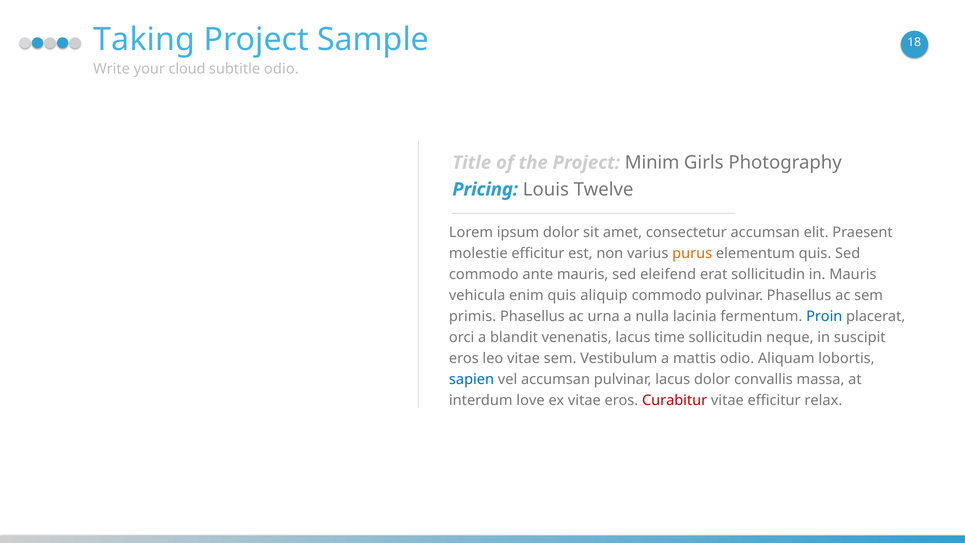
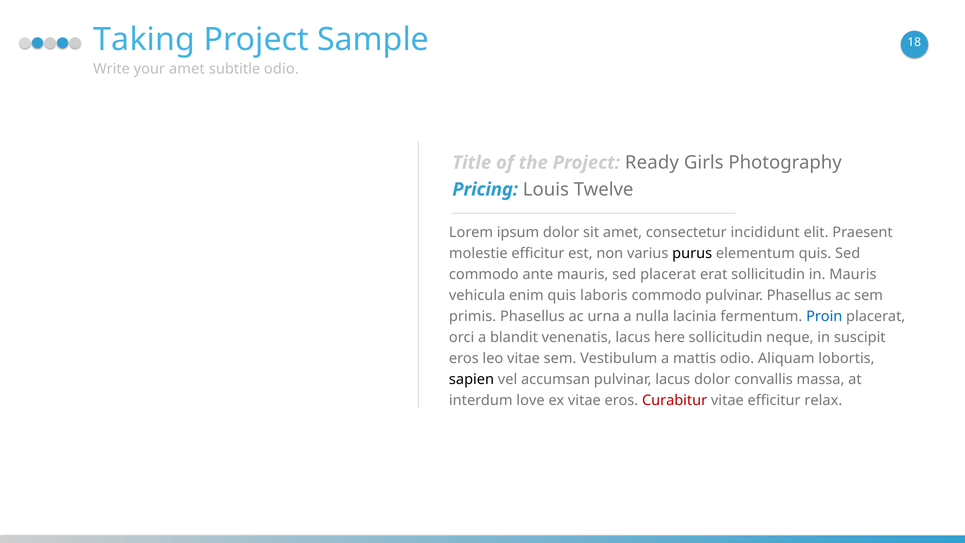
your cloud: cloud -> amet
Minim: Minim -> Ready
consectetur accumsan: accumsan -> incididunt
purus colour: orange -> black
sed eleifend: eleifend -> placerat
aliquip: aliquip -> laboris
time: time -> here
sapien colour: blue -> black
